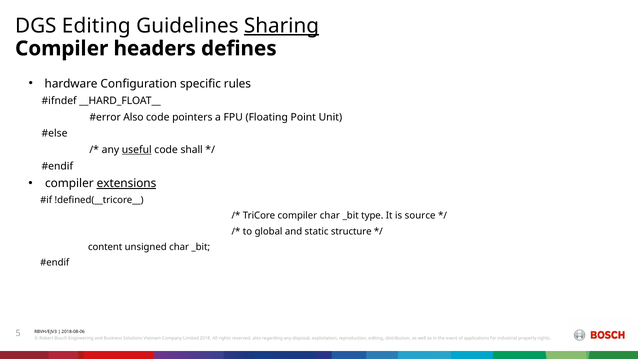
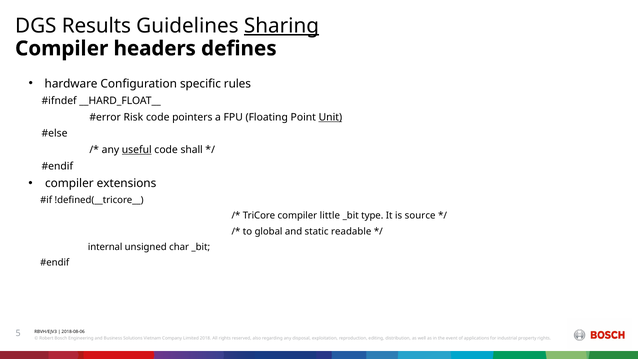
DGS Editing: Editing -> Results
Also at (133, 117): Also -> Risk
Unit underline: none -> present
extensions underline: present -> none
compiler char: char -> little
structure: structure -> readable
content: content -> internal
